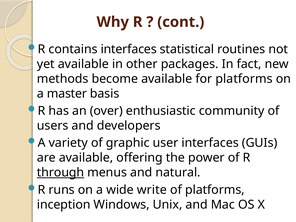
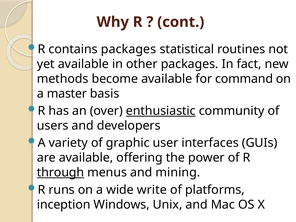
contains interfaces: interfaces -> packages
for platforms: platforms -> command
enthusiastic underline: none -> present
natural: natural -> mining
